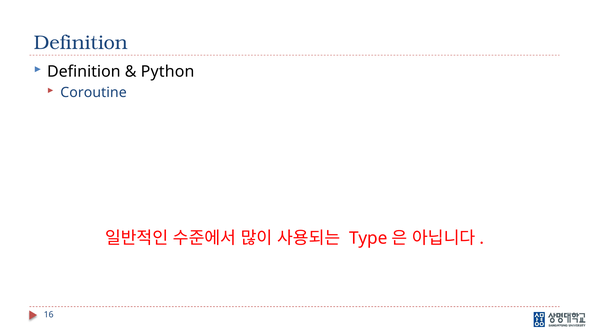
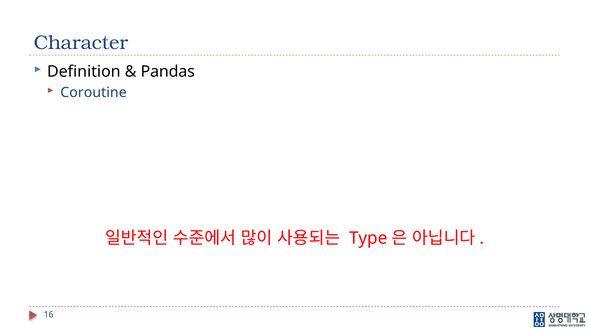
Definition at (81, 43): Definition -> Character
Python: Python -> Pandas
